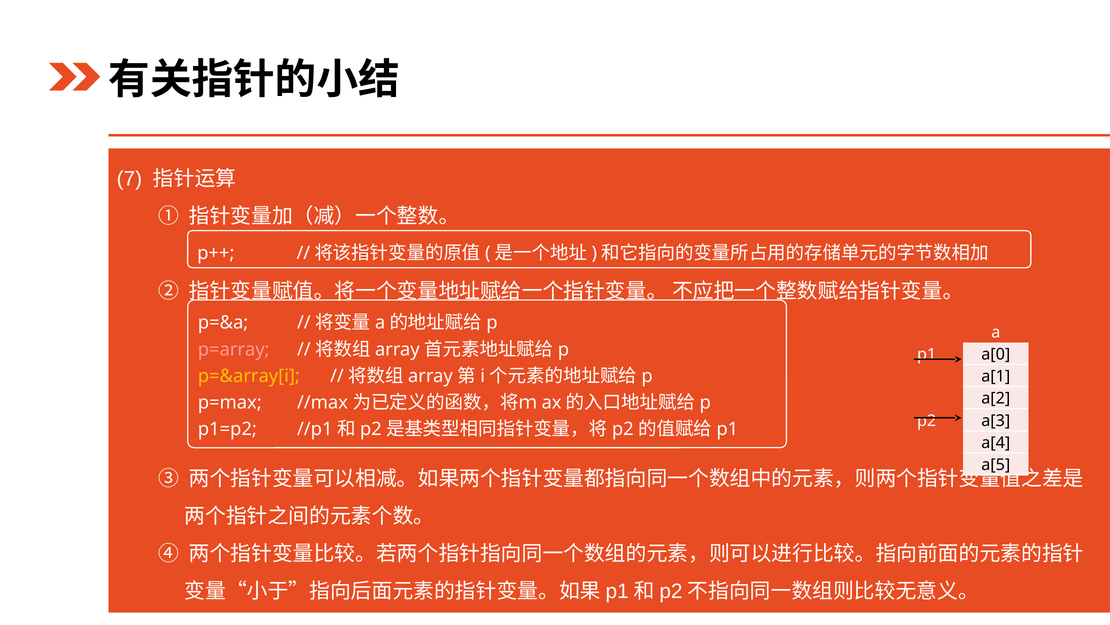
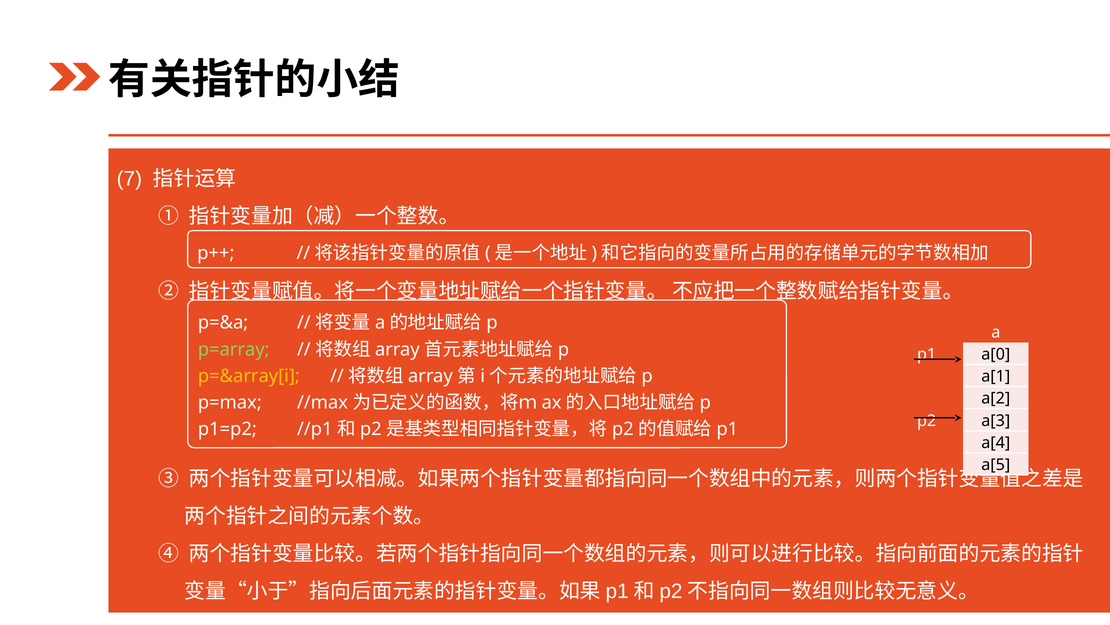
p=array colour: pink -> light green
